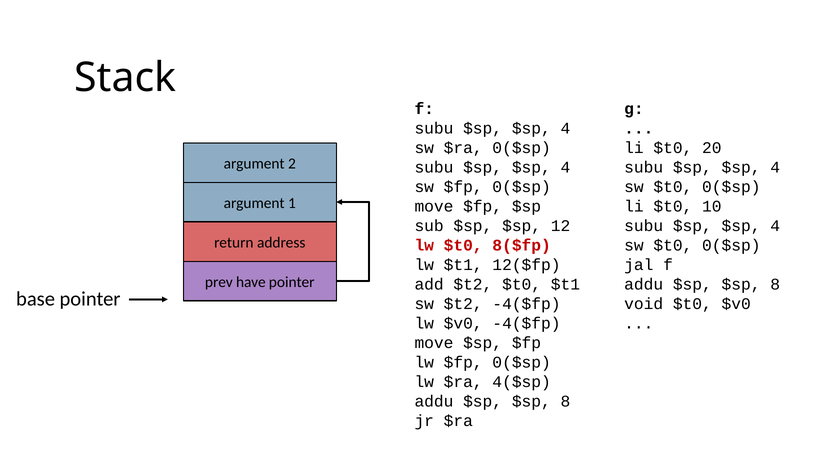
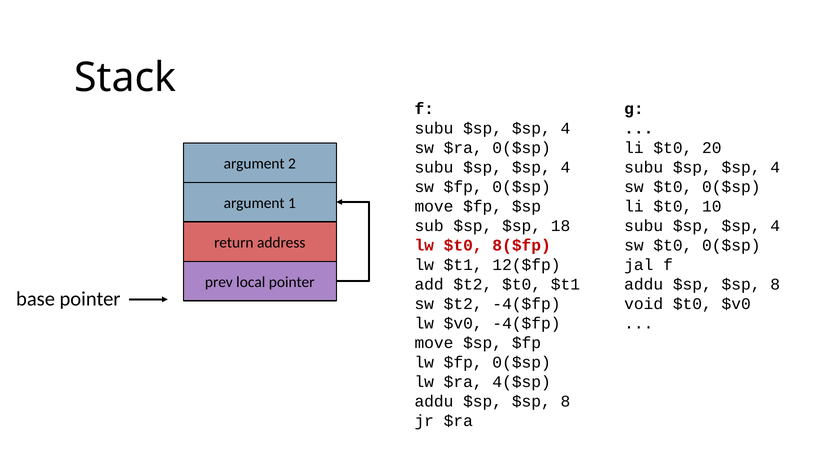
12: 12 -> 18
have: have -> local
